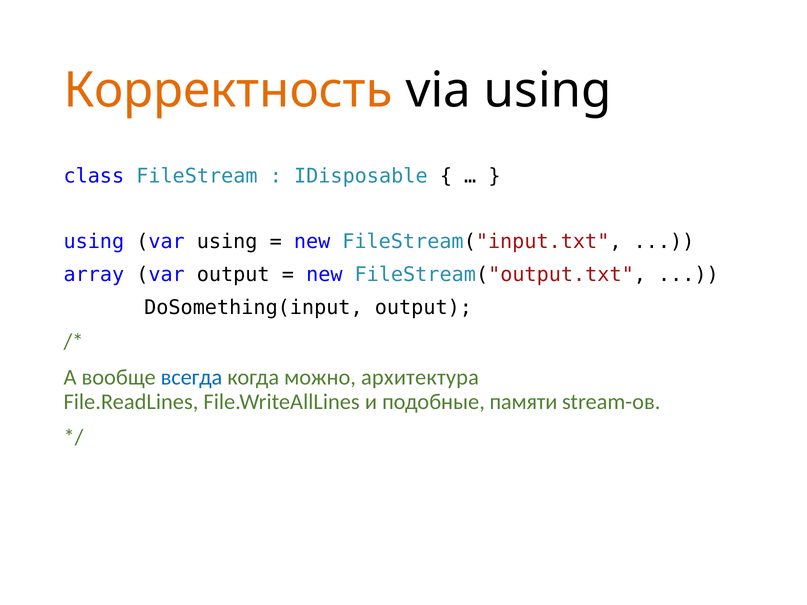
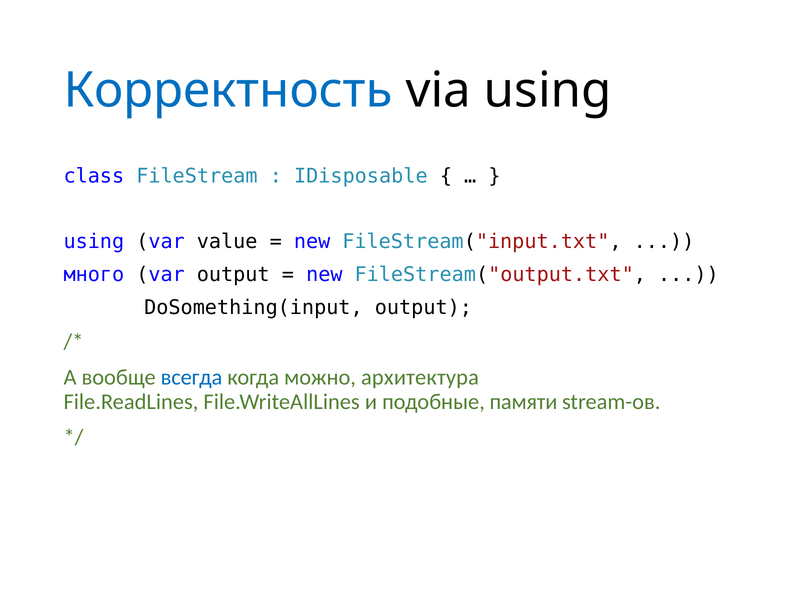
Корректность colour: orange -> blue
var using: using -> value
array: array -> много
